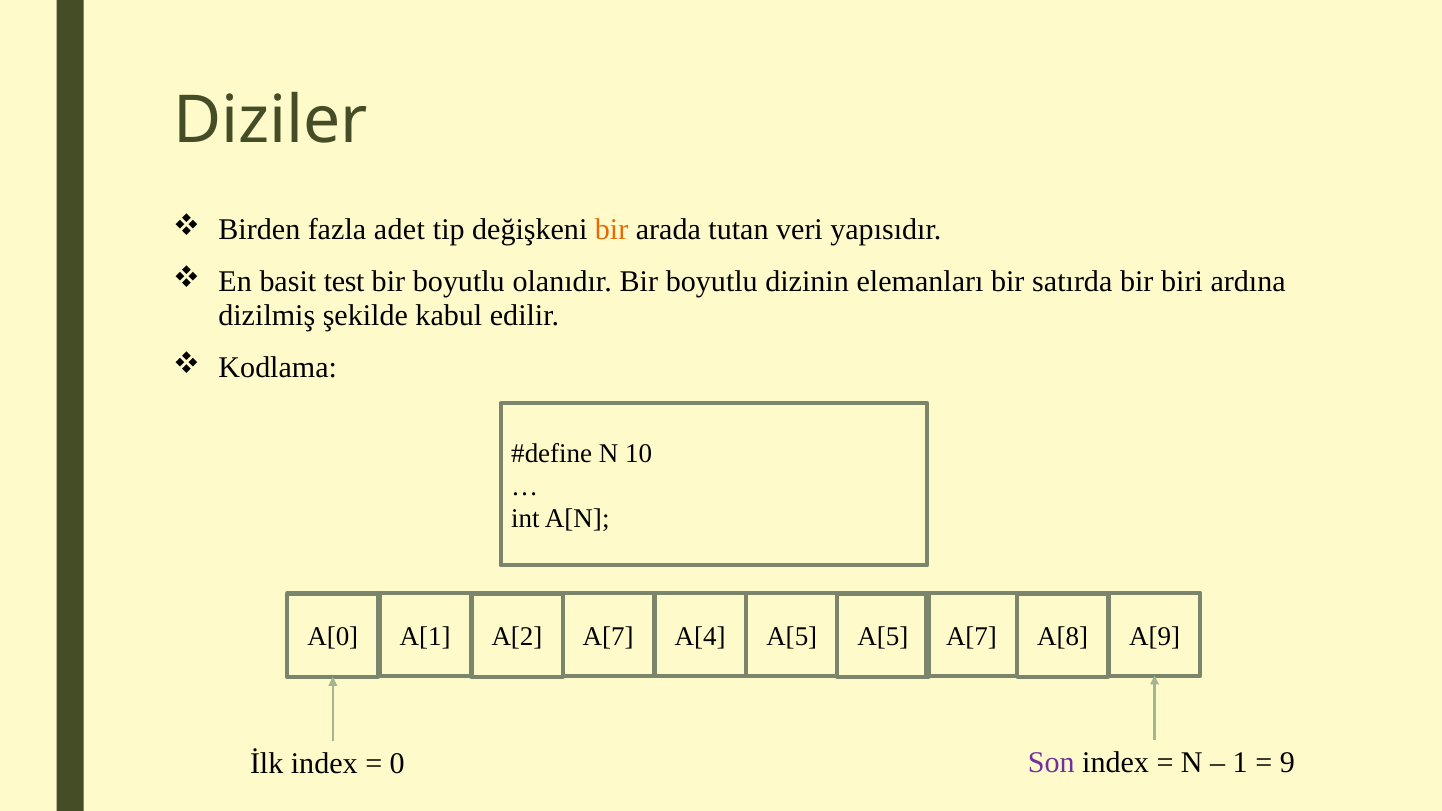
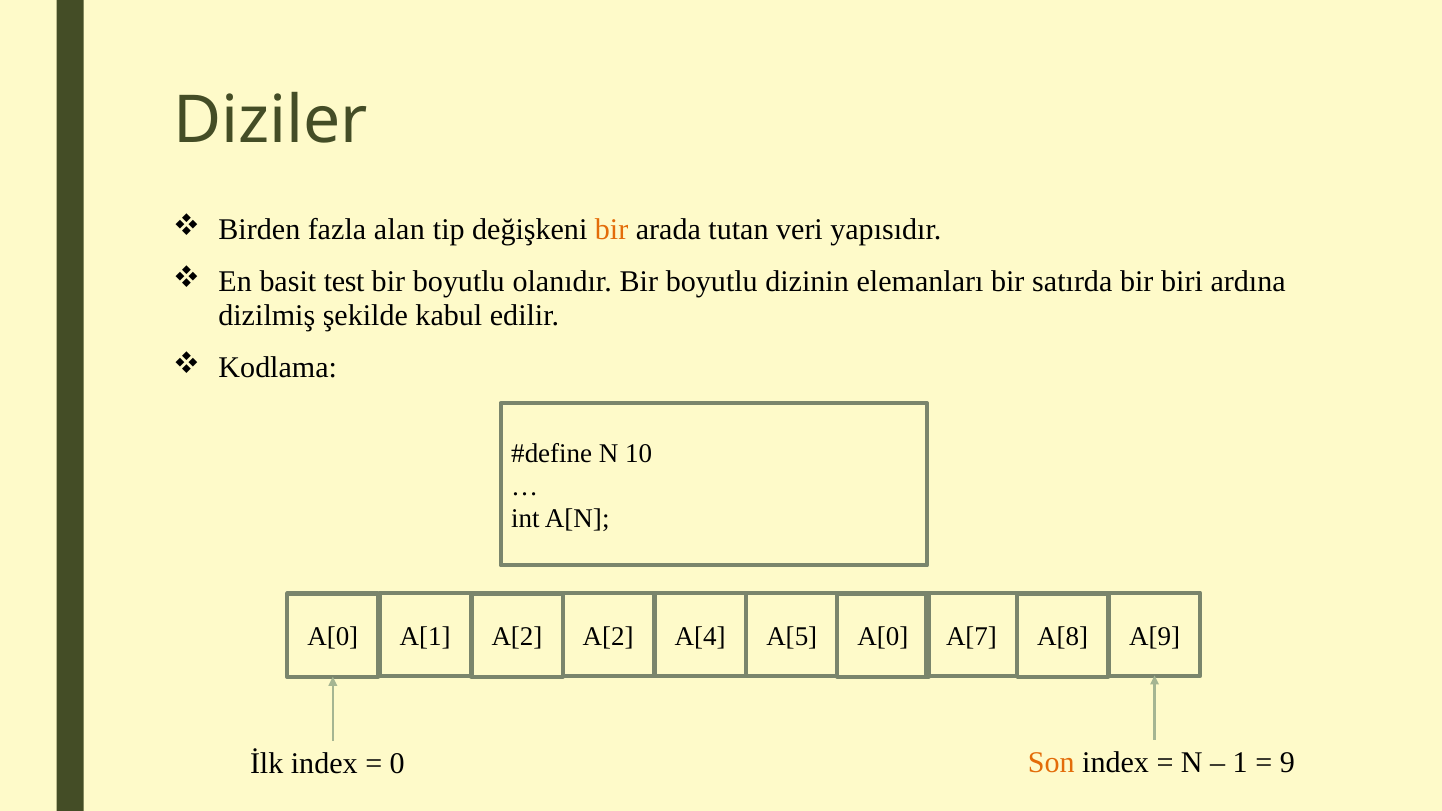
adet: adet -> alan
A[2 A[7: A[7 -> A[2
A[4 A[5: A[5 -> A[0
Son colour: purple -> orange
